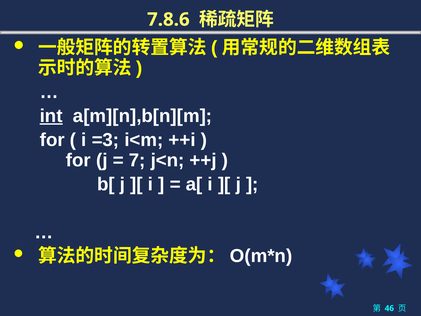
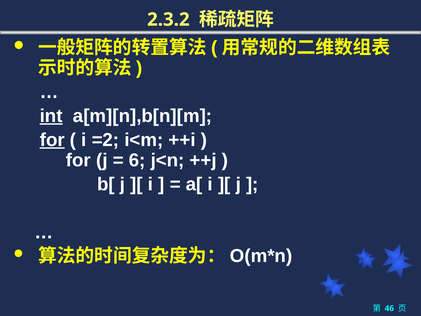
7.8.6: 7.8.6 -> 2.3.2
for at (52, 140) underline: none -> present
=3: =3 -> =2
7: 7 -> 6
